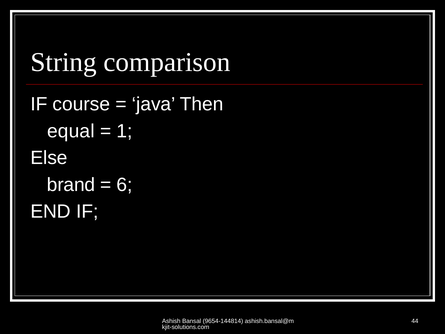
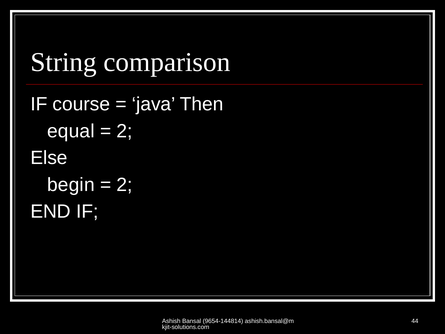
1 at (125, 131): 1 -> 2
brand: brand -> begin
6 at (125, 185): 6 -> 2
